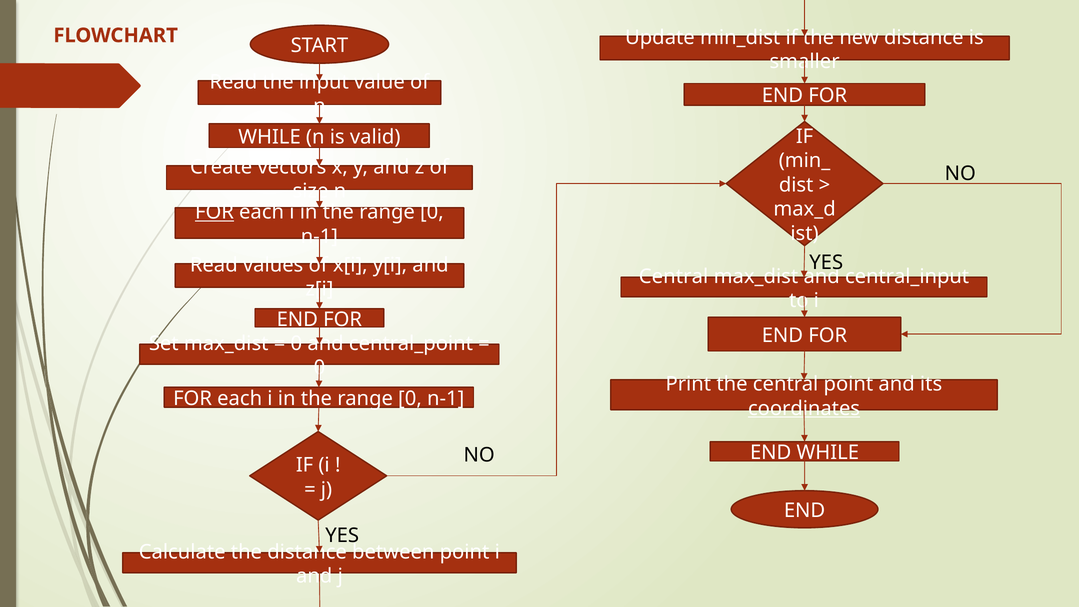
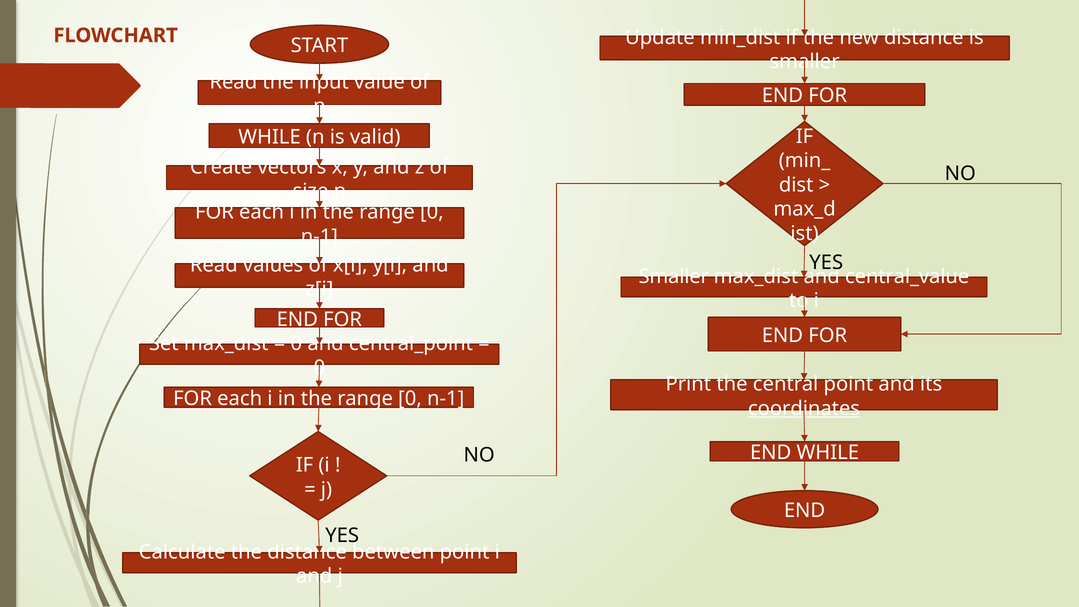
FOR at (214, 212) underline: present -> none
Central at (674, 276): Central -> Smaller
central_input: central_input -> central_value
